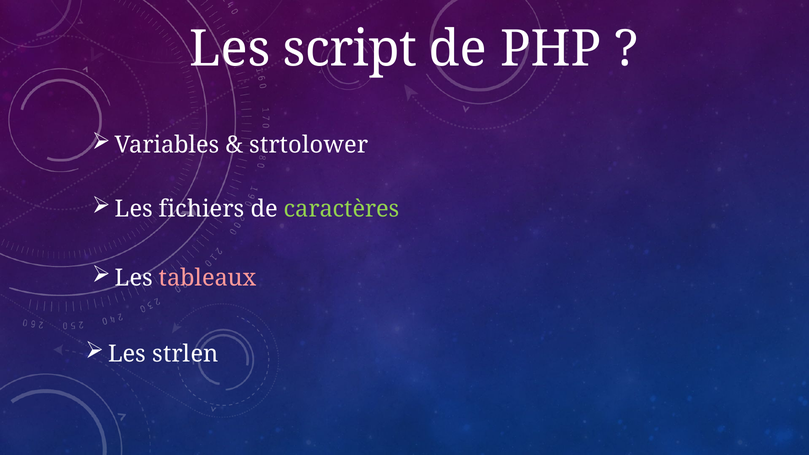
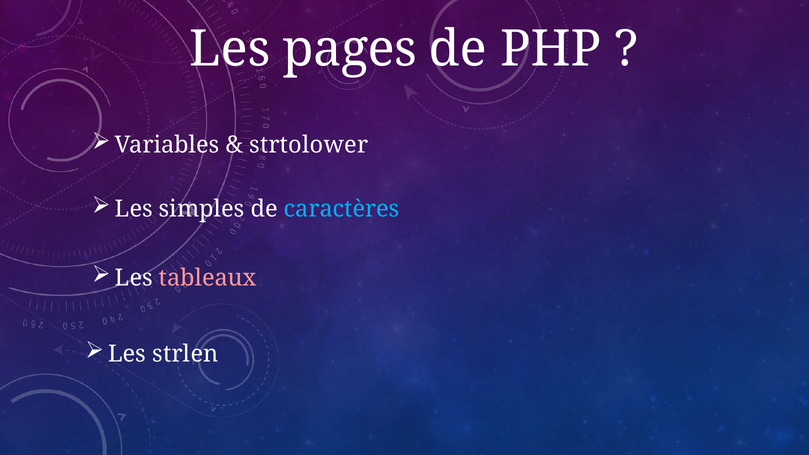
script: script -> pages
fichiers: fichiers -> simples
caractères colour: light green -> light blue
